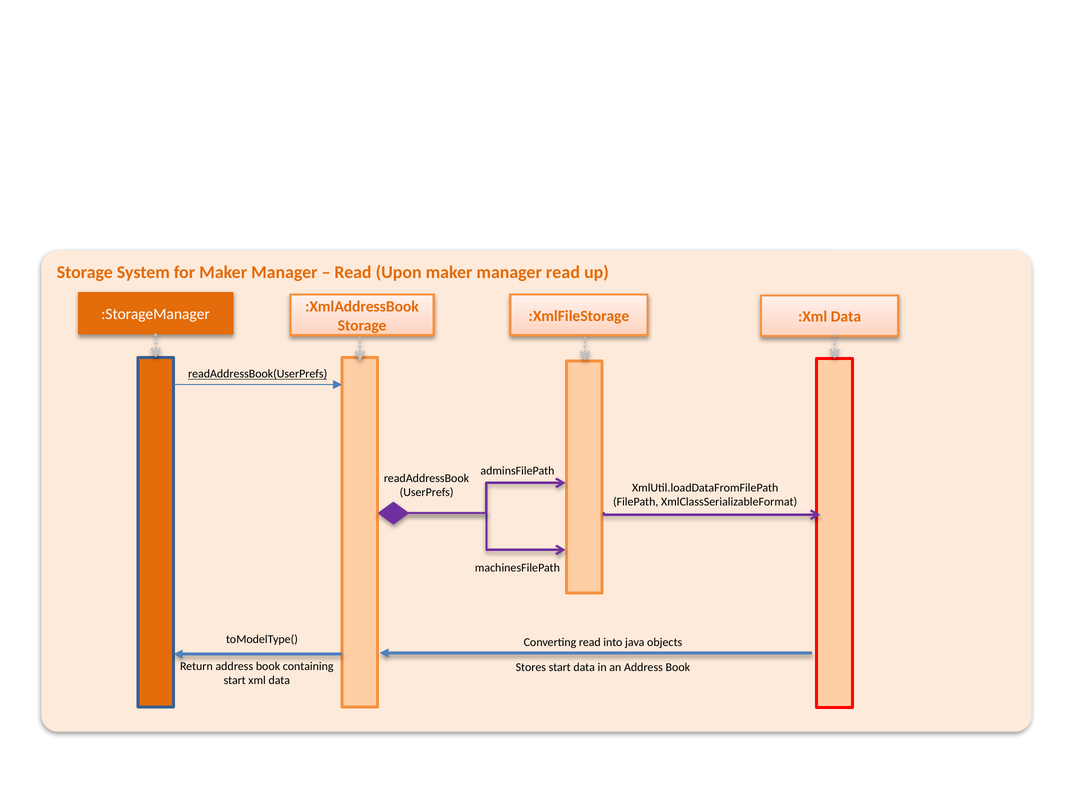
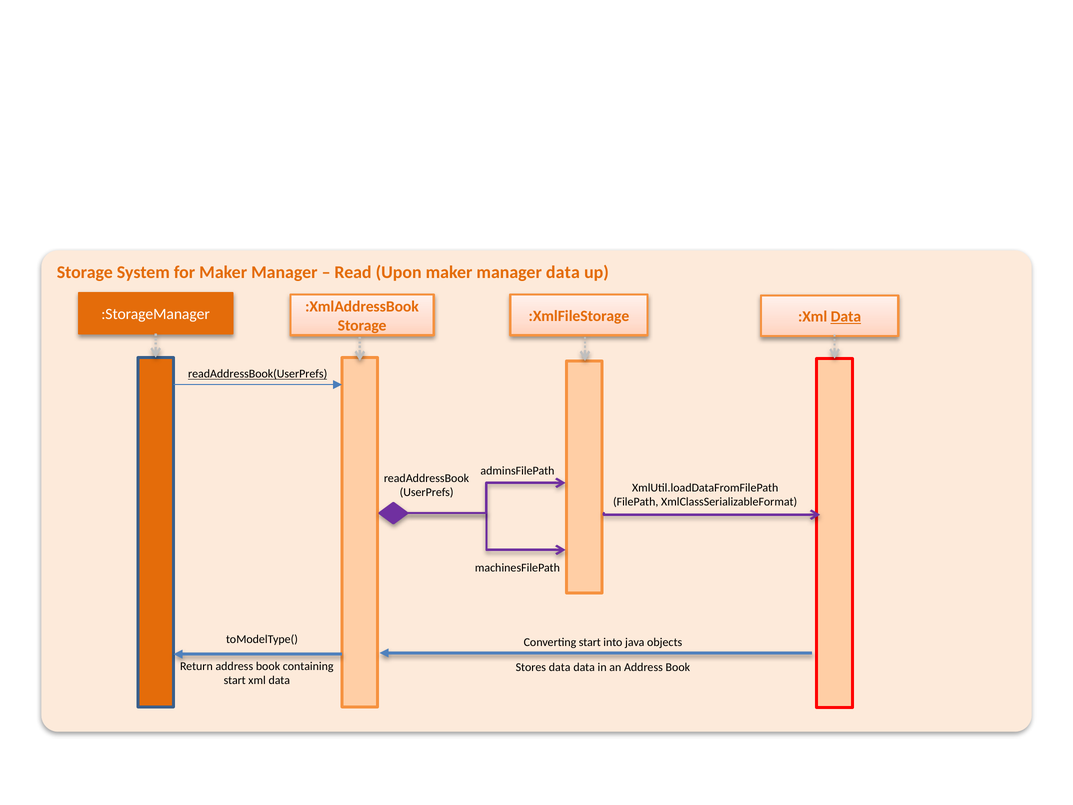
manager read: read -> data
Data at (846, 317) underline: none -> present
Converting read: read -> start
Stores start: start -> data
